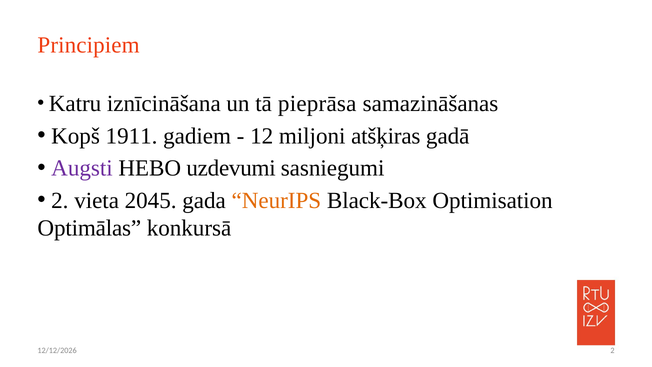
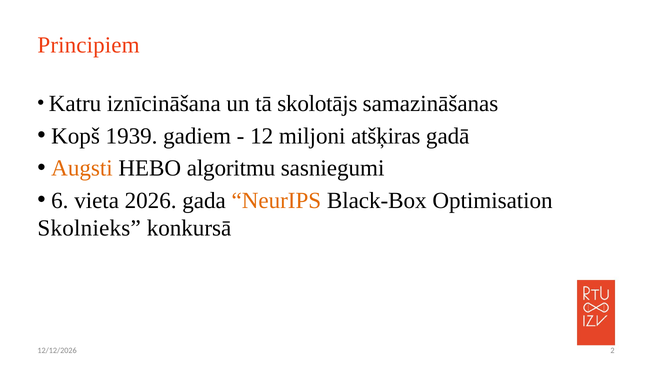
pieprāsa: pieprāsa -> skolotājs
1911: 1911 -> 1939
Augsti colour: purple -> orange
uzdevumi: uzdevumi -> algoritmu
2 at (60, 200): 2 -> 6
2045: 2045 -> 2026
Optimālas: Optimālas -> Skolnieks
